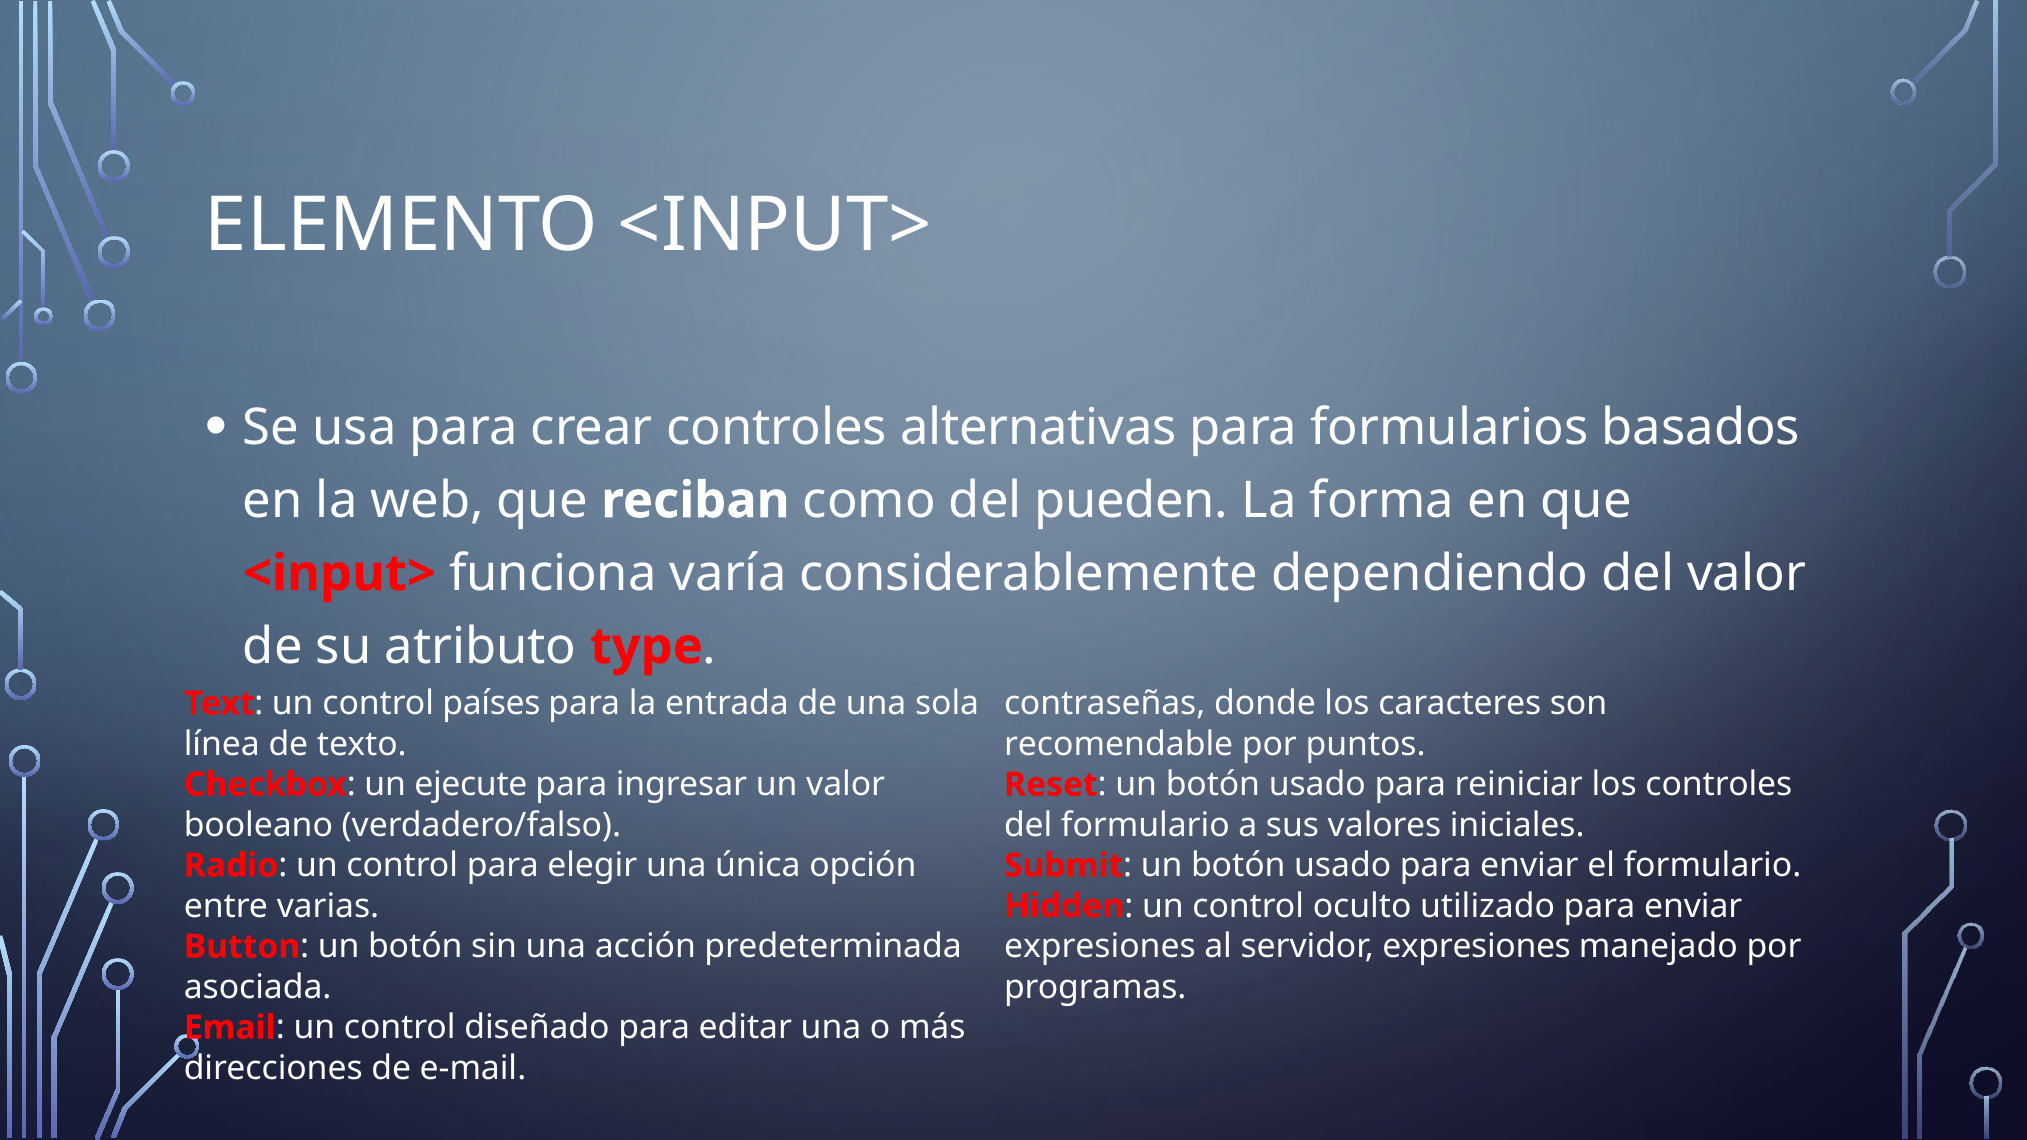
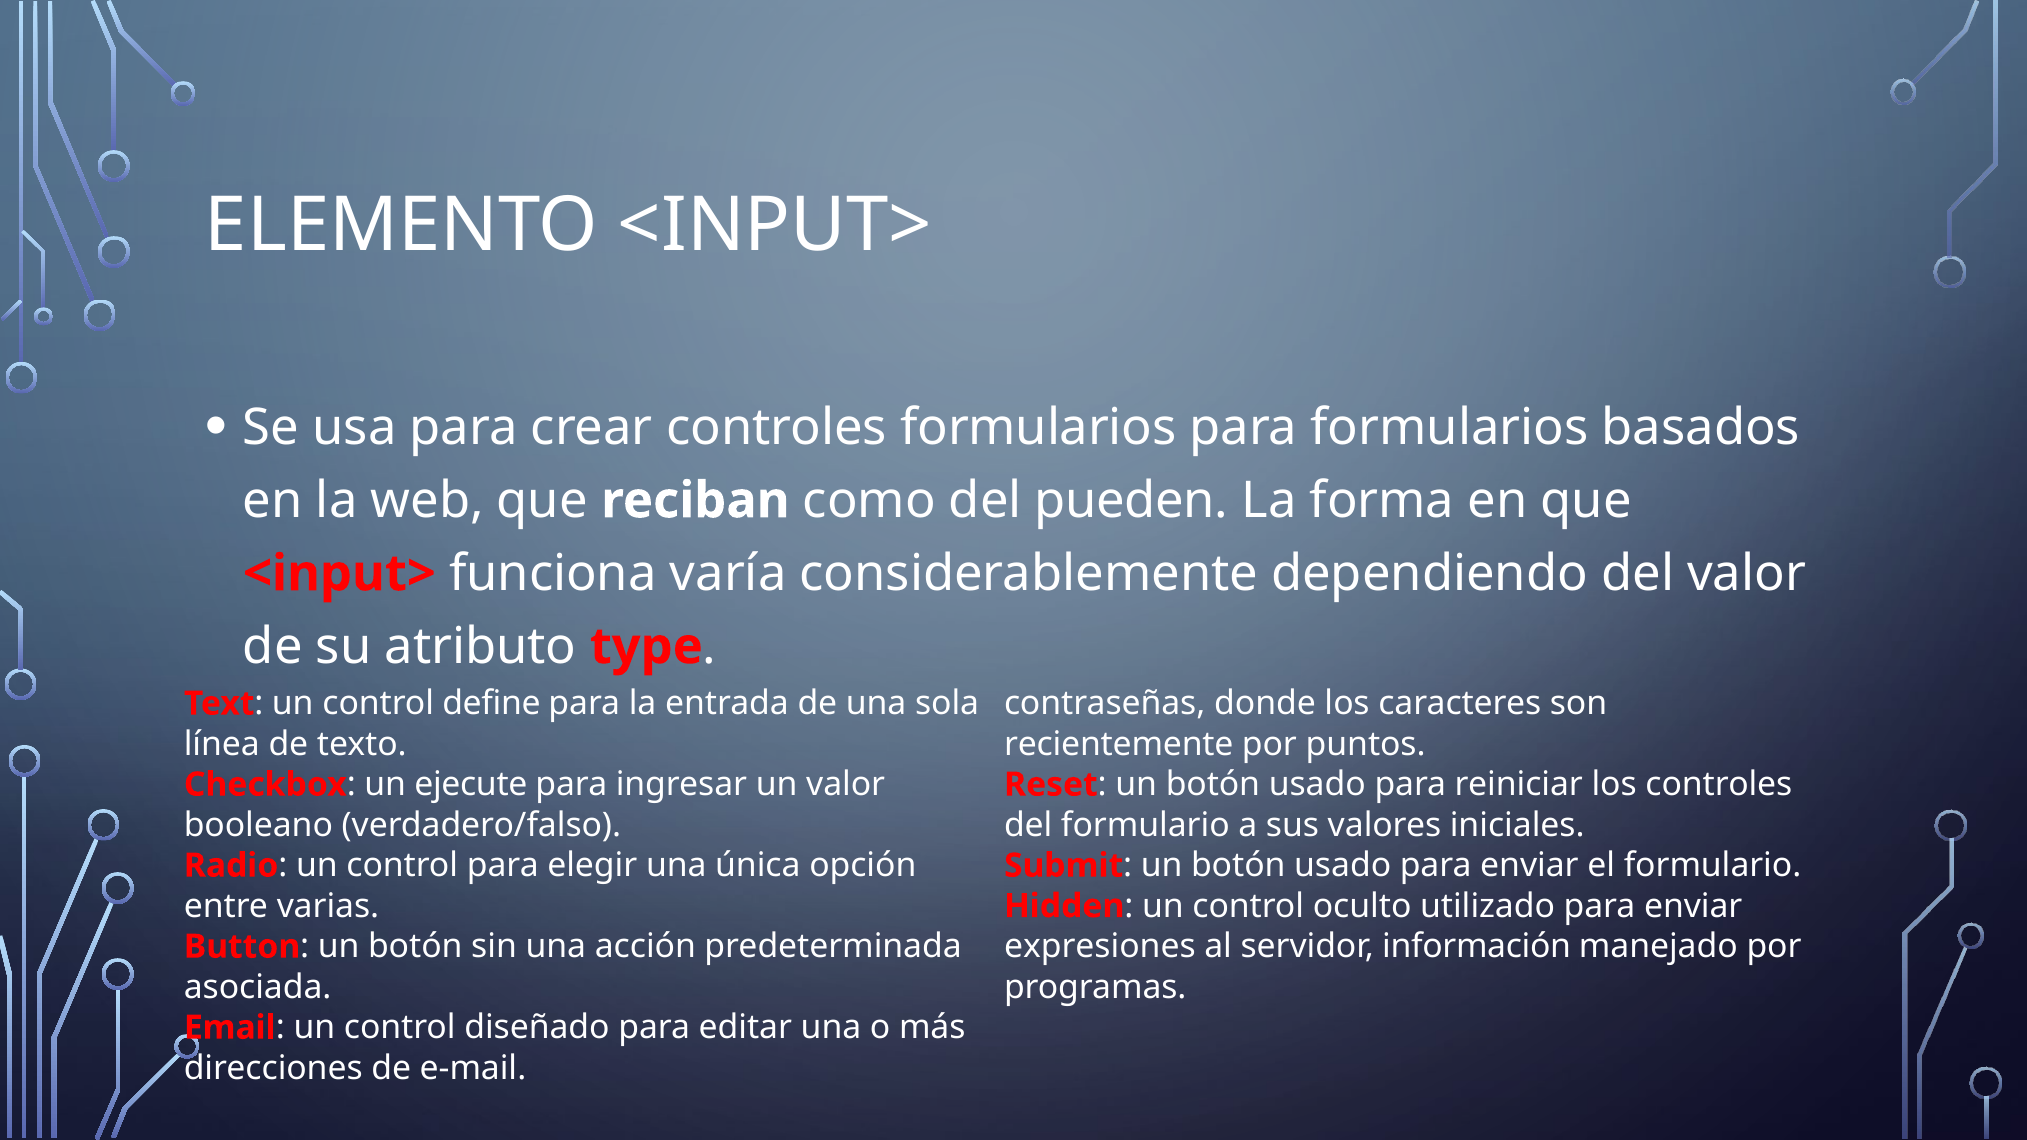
controles alternativas: alternativas -> formularios
países: países -> define
recomendable: recomendable -> recientemente
servidor expresiones: expresiones -> información
